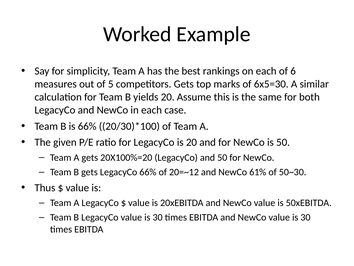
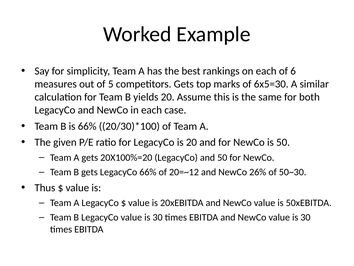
61%: 61% -> 26%
